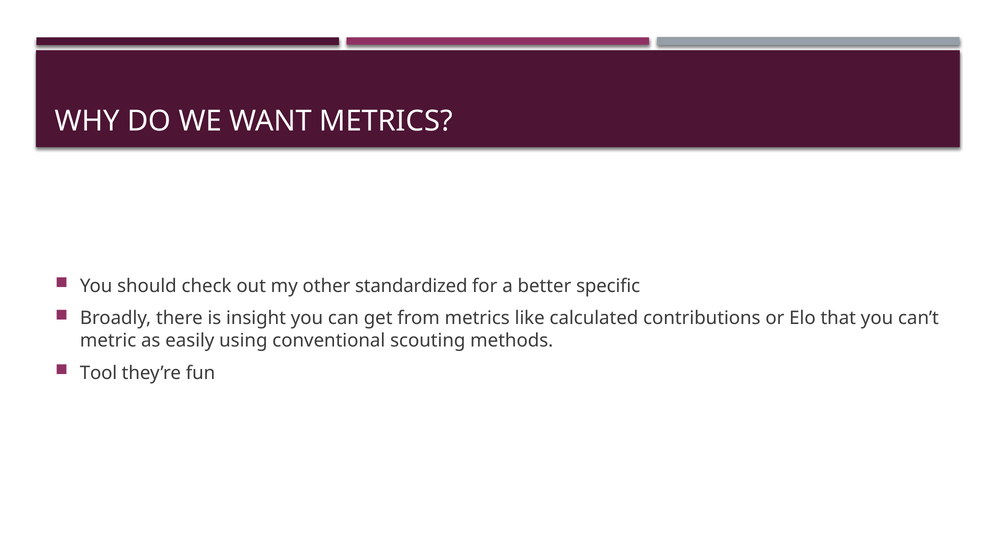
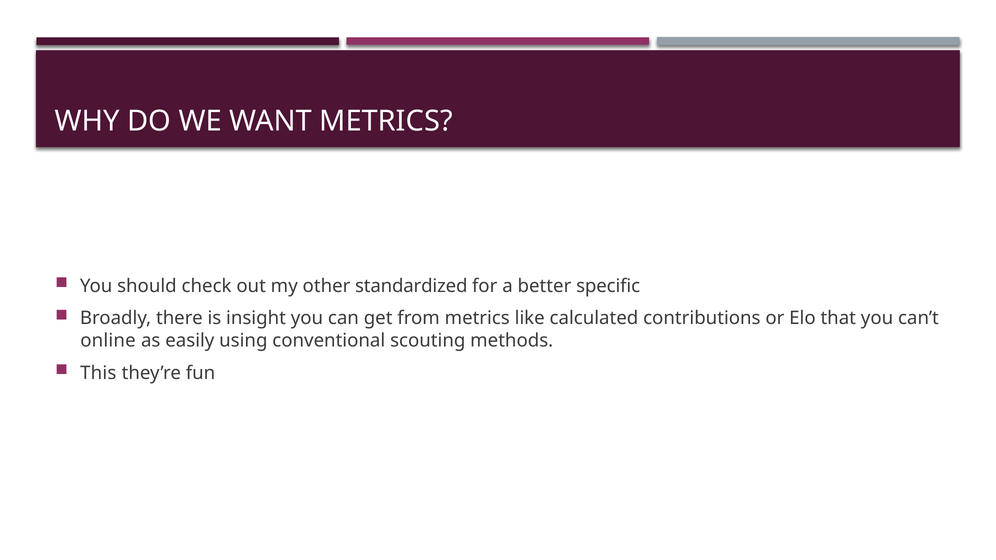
metric: metric -> online
Tool: Tool -> This
